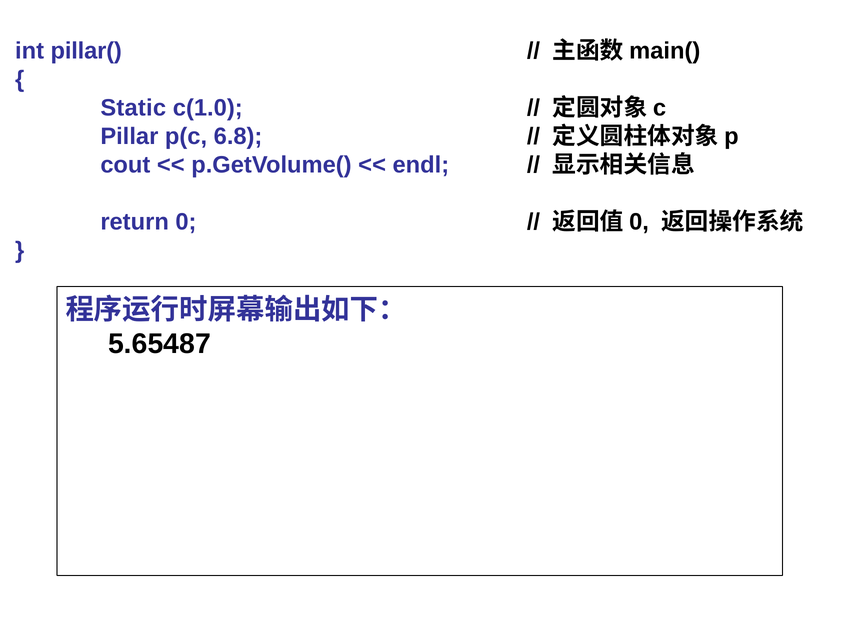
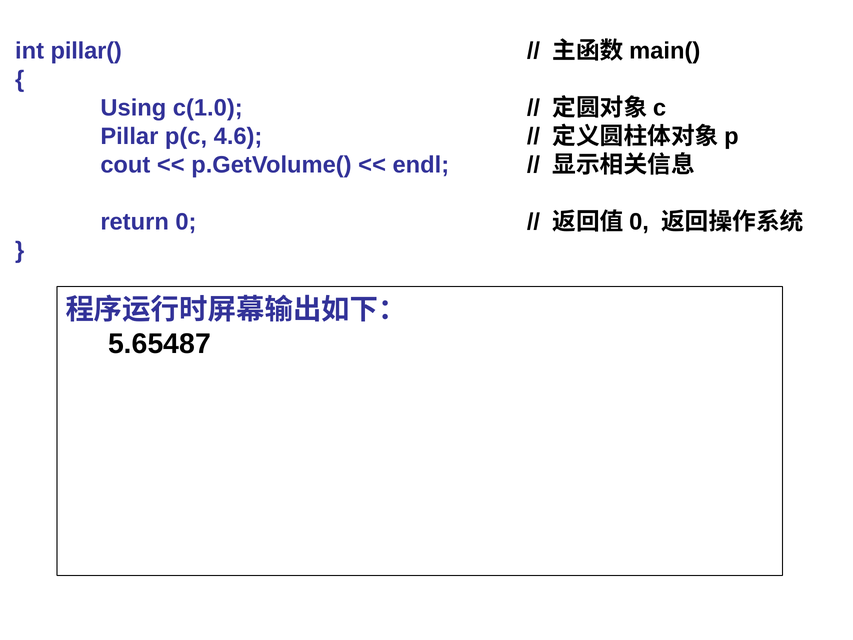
Static: Static -> Using
6.8: 6.8 -> 4.6
